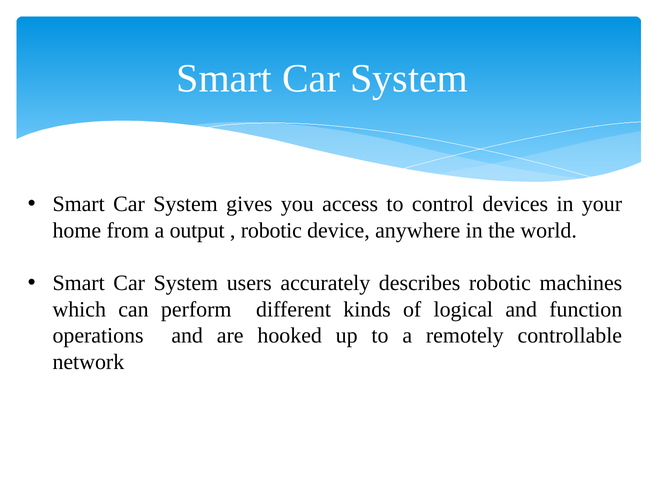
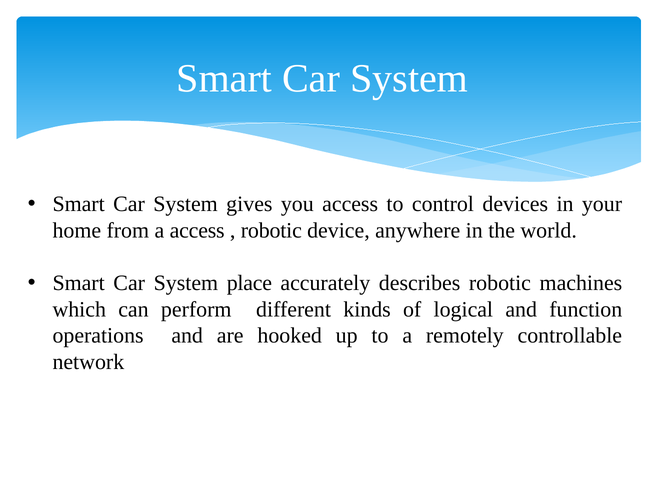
a output: output -> access
users: users -> place
